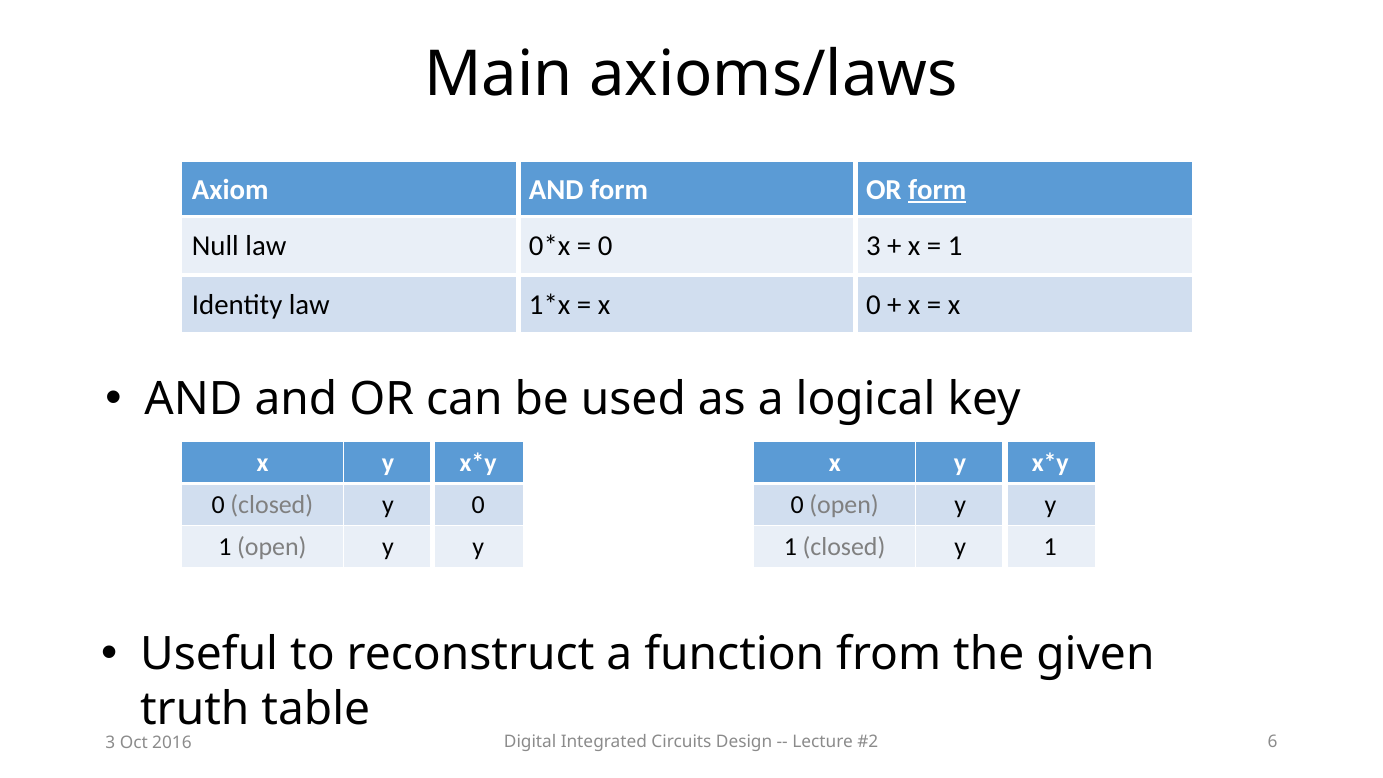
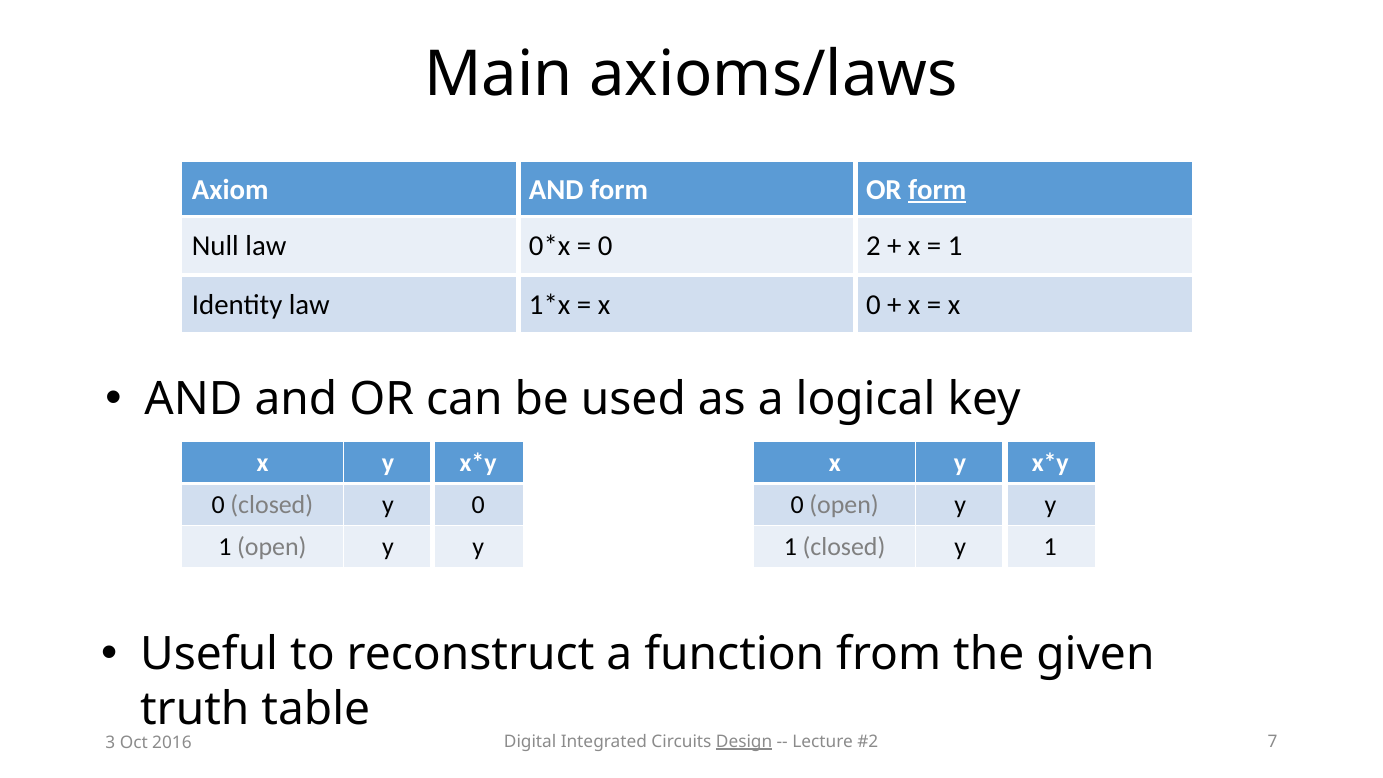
0 3: 3 -> 2
Design underline: none -> present
6: 6 -> 7
